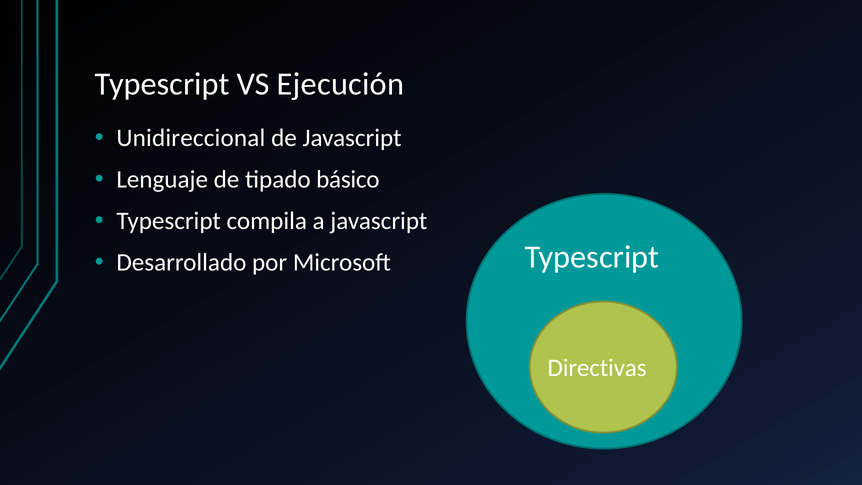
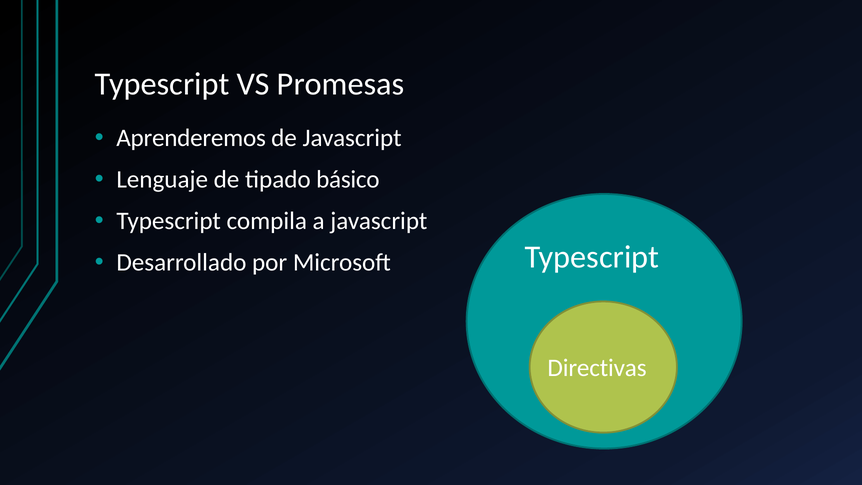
Ejecución: Ejecución -> Promesas
Unidireccional: Unidireccional -> Aprenderemos
